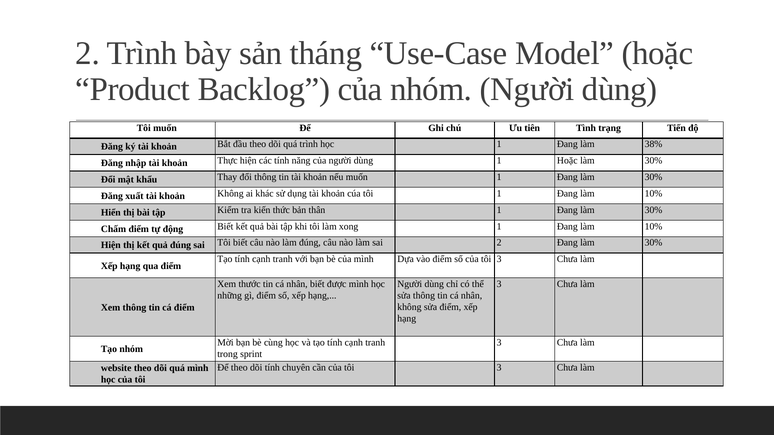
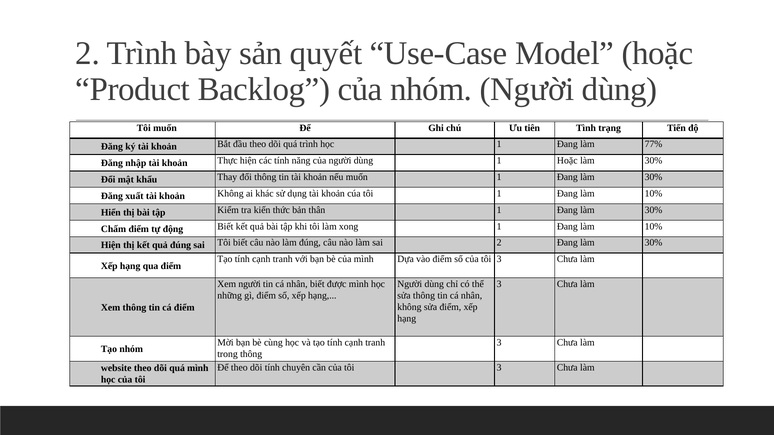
tháng: tháng -> quyết
38%: 38% -> 77%
Xem thước: thước -> người
trong sprint: sprint -> thông
